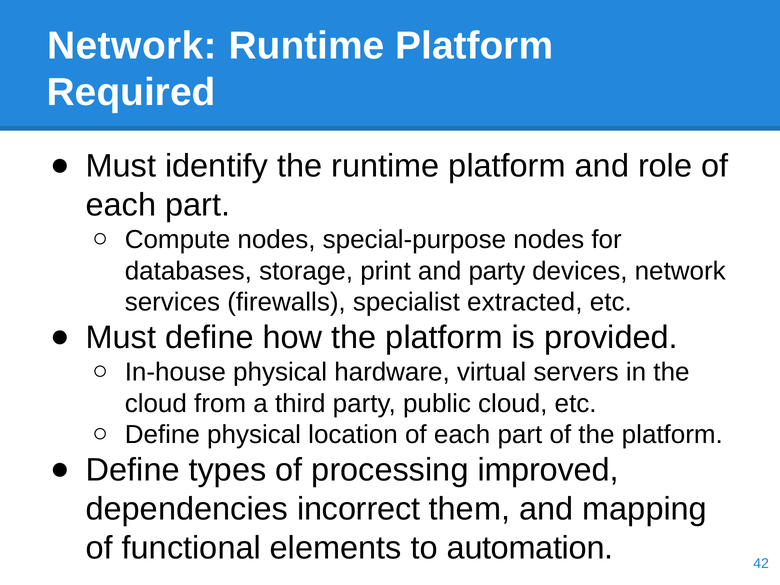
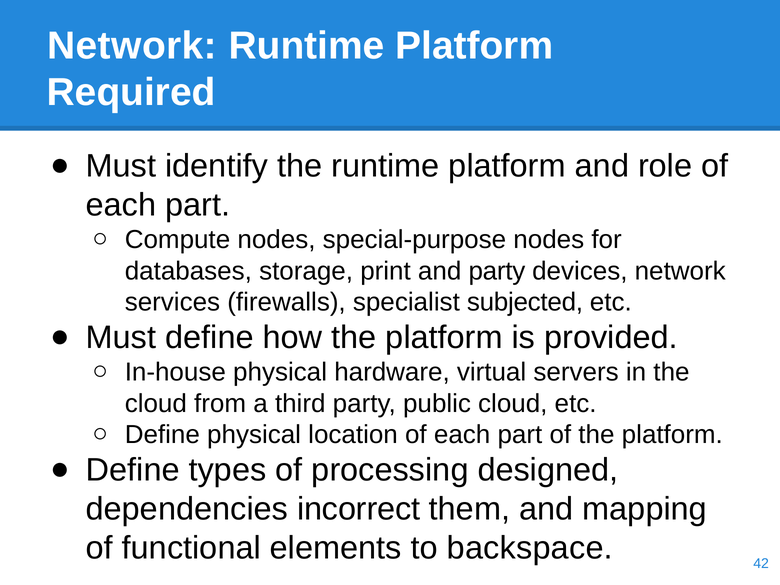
extracted: extracted -> subjected
improved: improved -> designed
automation: automation -> backspace
